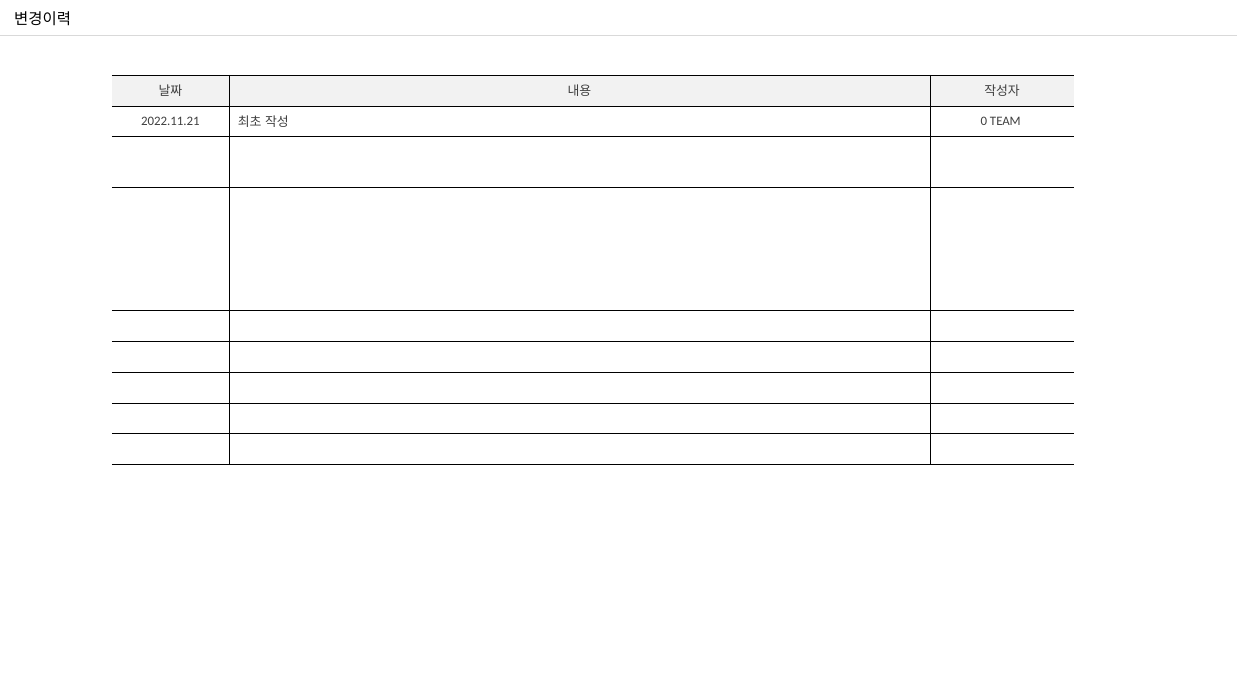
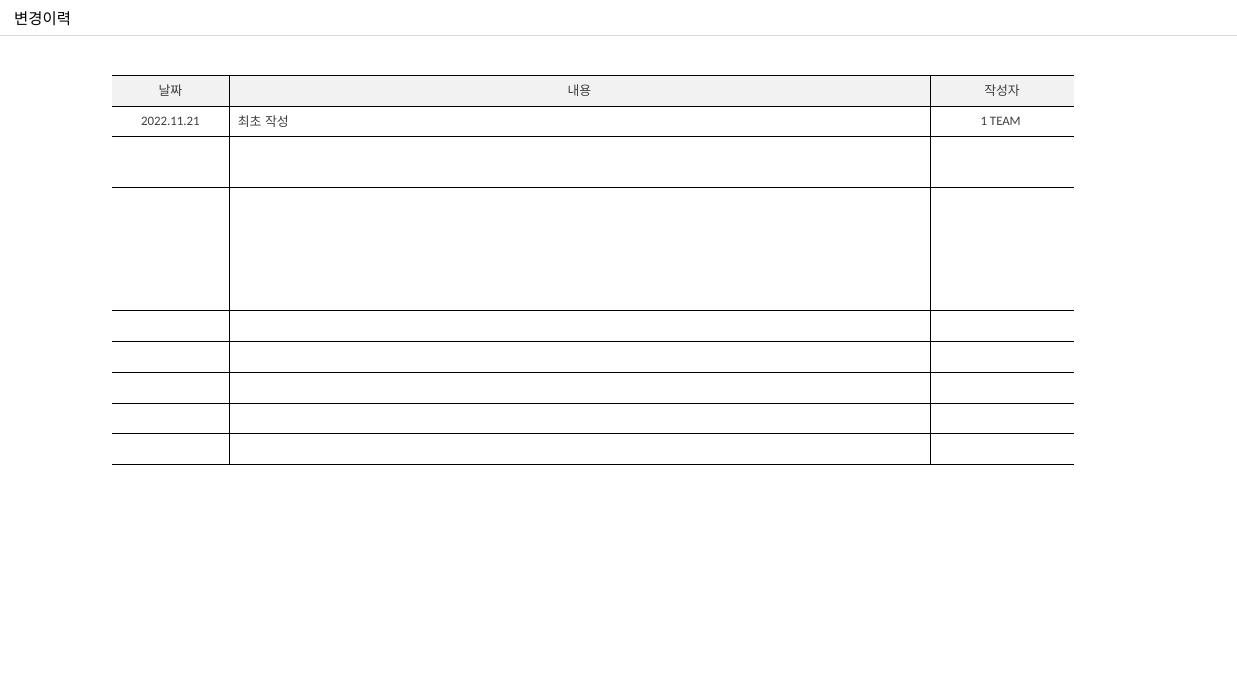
0: 0 -> 1
